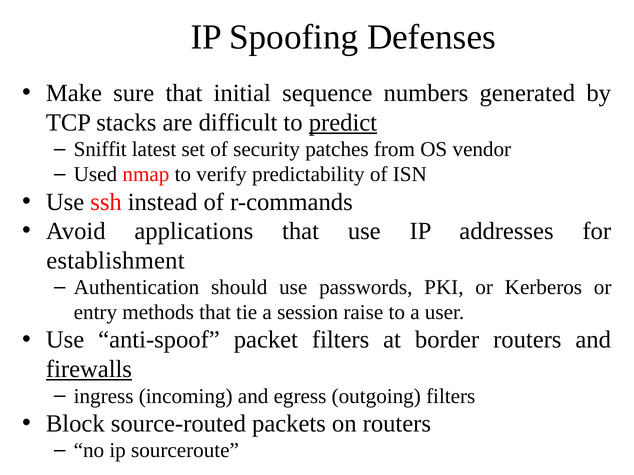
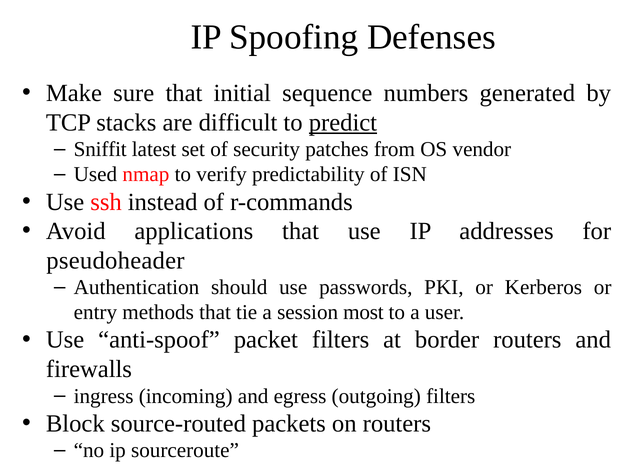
establishment: establishment -> pseudoheader
raise: raise -> most
firewalls underline: present -> none
